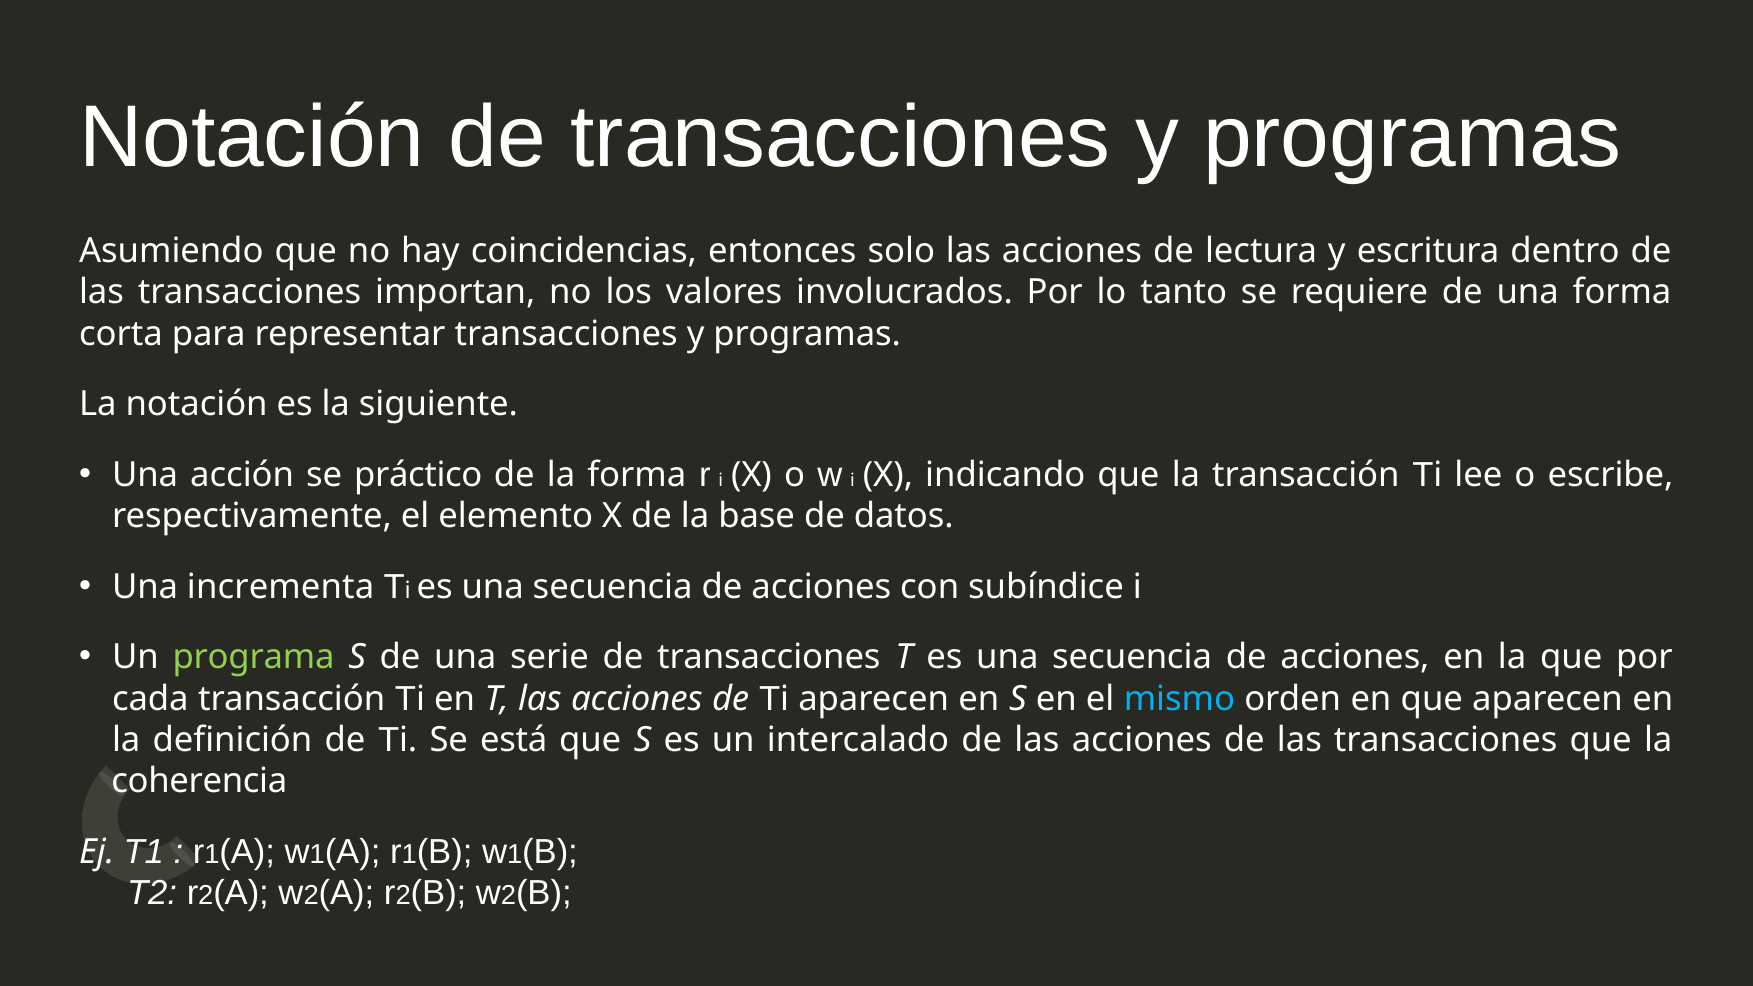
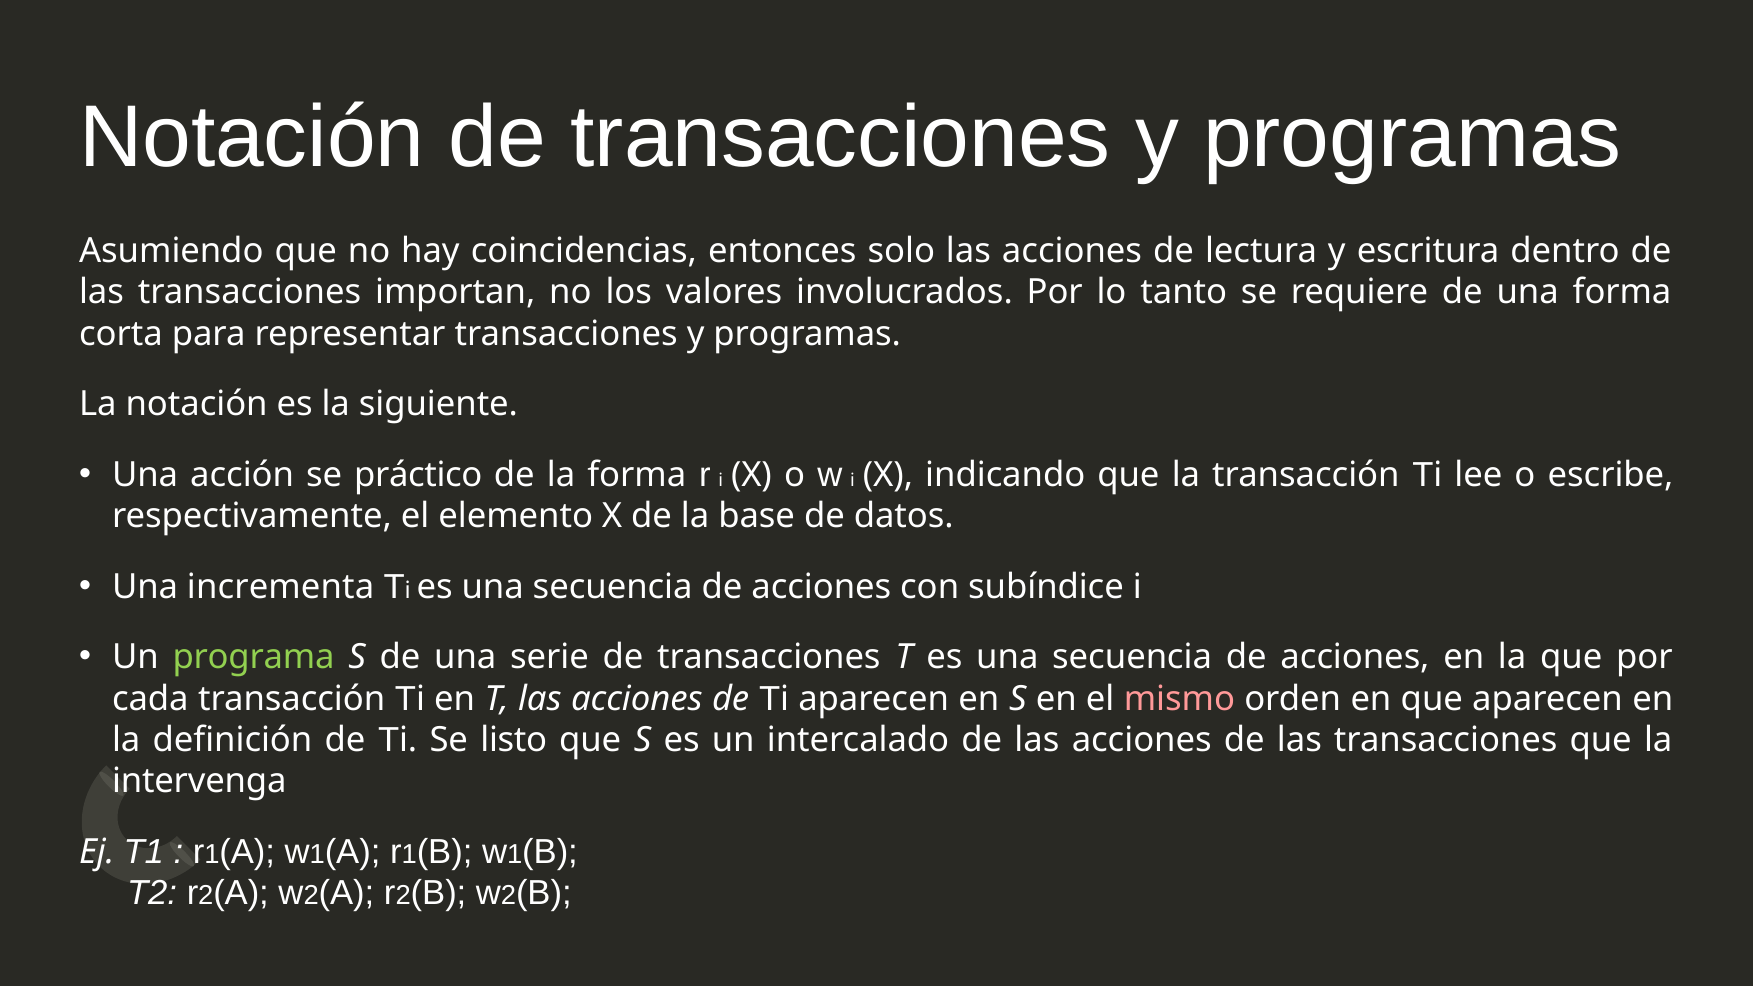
mismo colour: light blue -> pink
está: está -> listo
coherencia: coherencia -> intervenga
